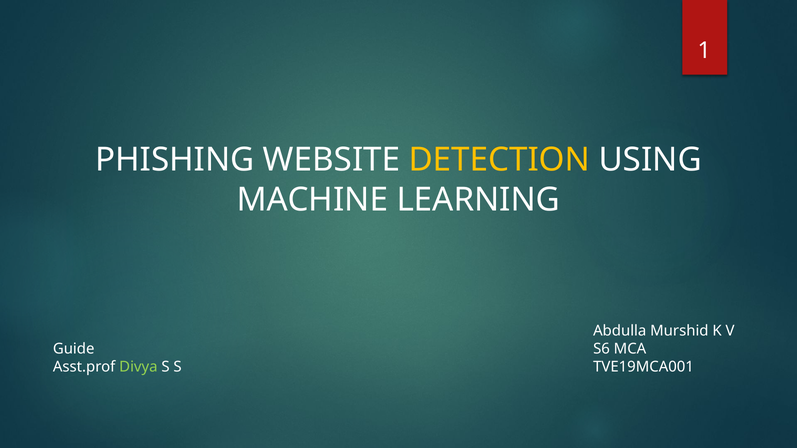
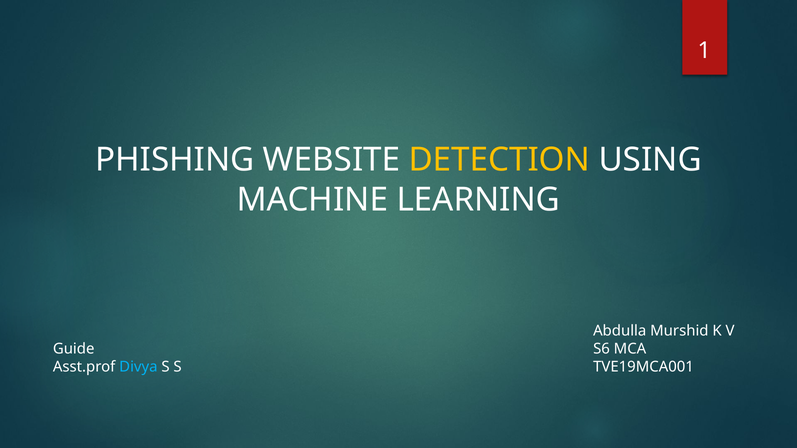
Divya colour: light green -> light blue
